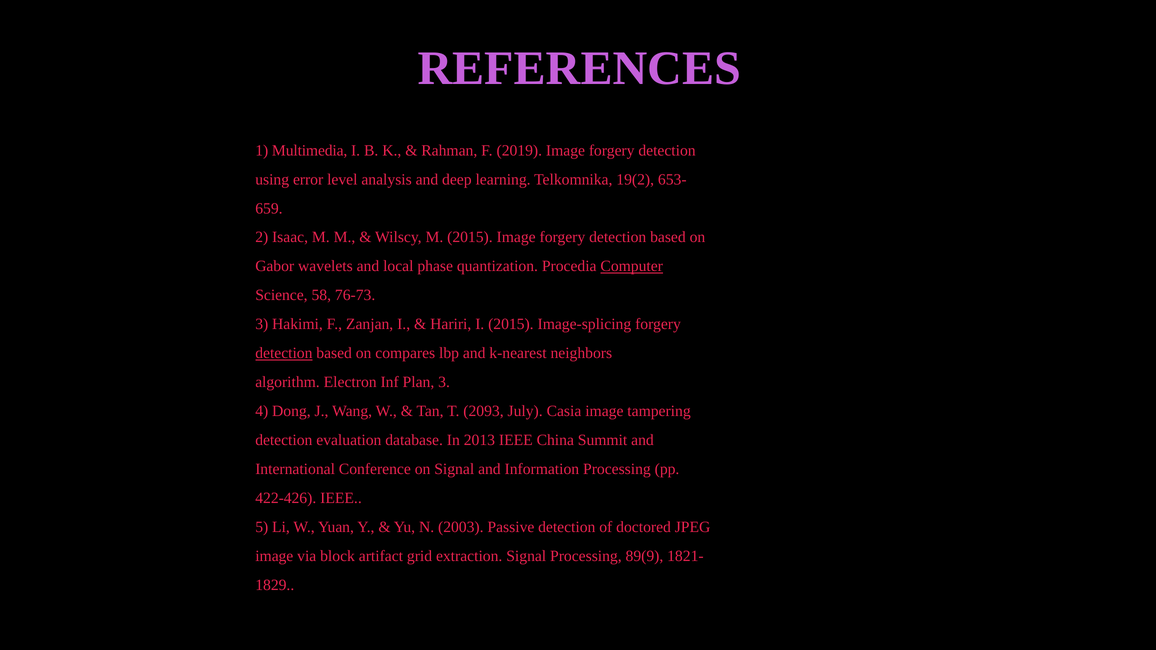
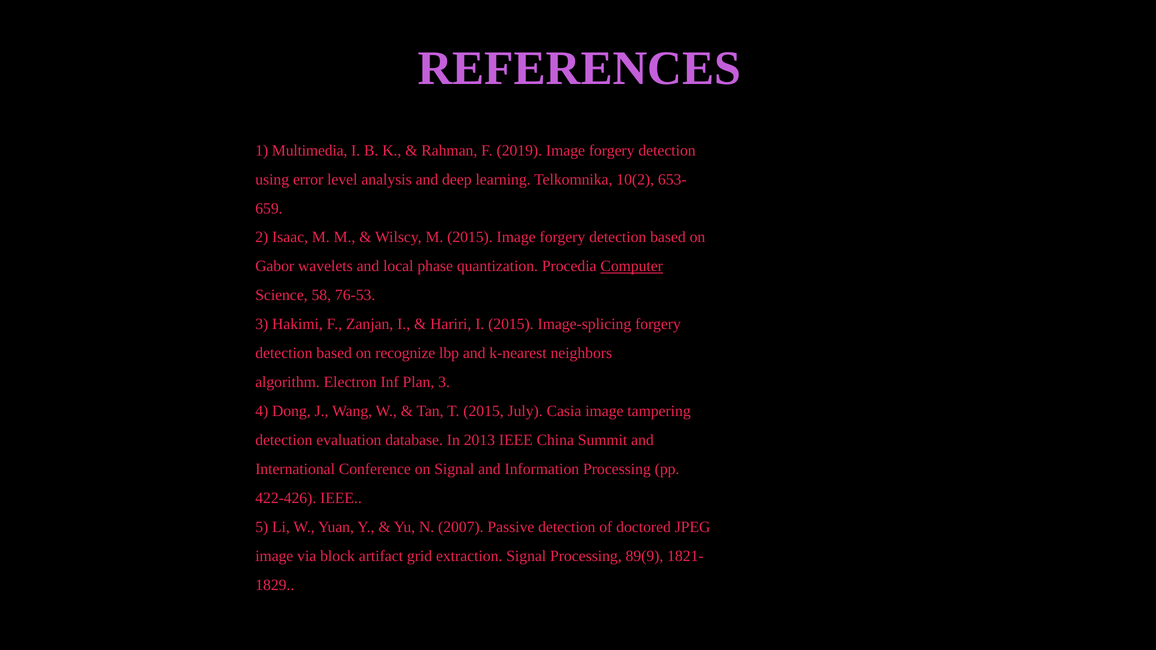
19(2: 19(2 -> 10(2
76-73: 76-73 -> 76-53
detection at (284, 353) underline: present -> none
compares: compares -> recognize
T 2093: 2093 -> 2015
2003: 2003 -> 2007
